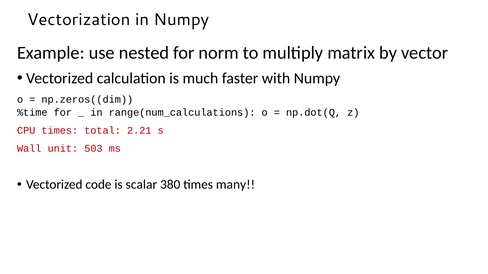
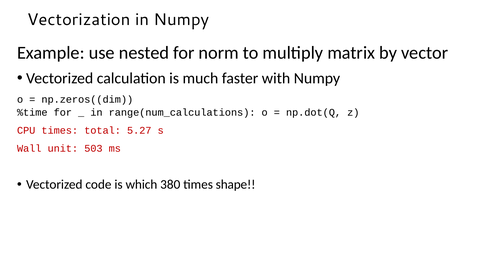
2.21: 2.21 -> 5.27
scalar: scalar -> which
many: many -> shape
